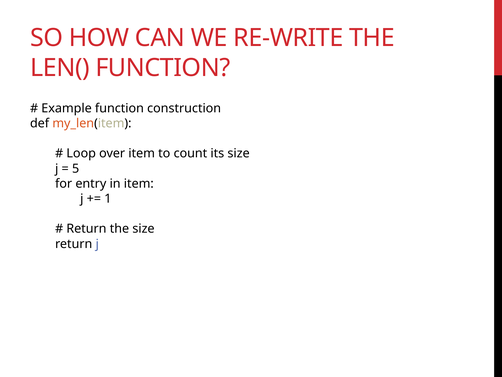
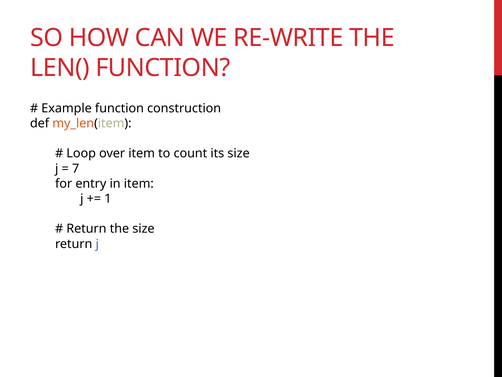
5: 5 -> 7
